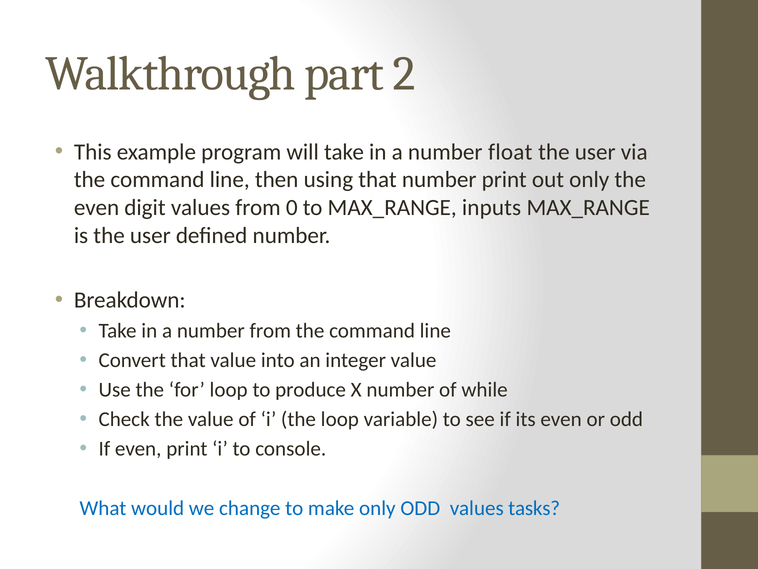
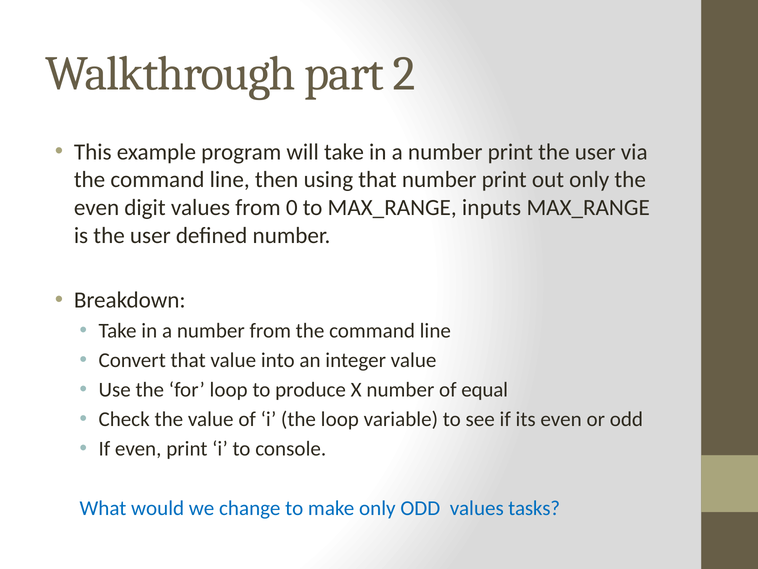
a number float: float -> print
while: while -> equal
